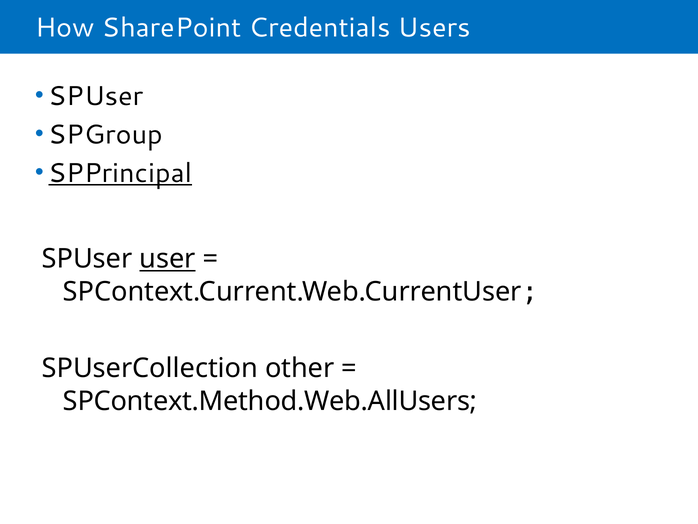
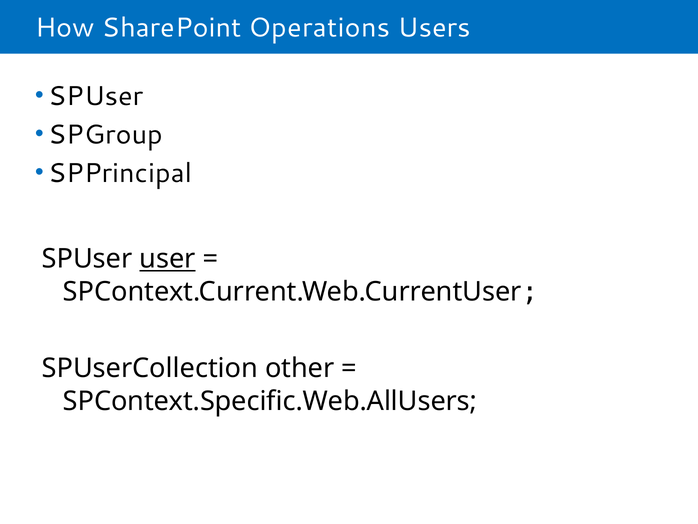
Credentials: Credentials -> Operations
SPPrincipal underline: present -> none
SPContext.Method.Web.AllUsers: SPContext.Method.Web.AllUsers -> SPContext.Specific.Web.AllUsers
